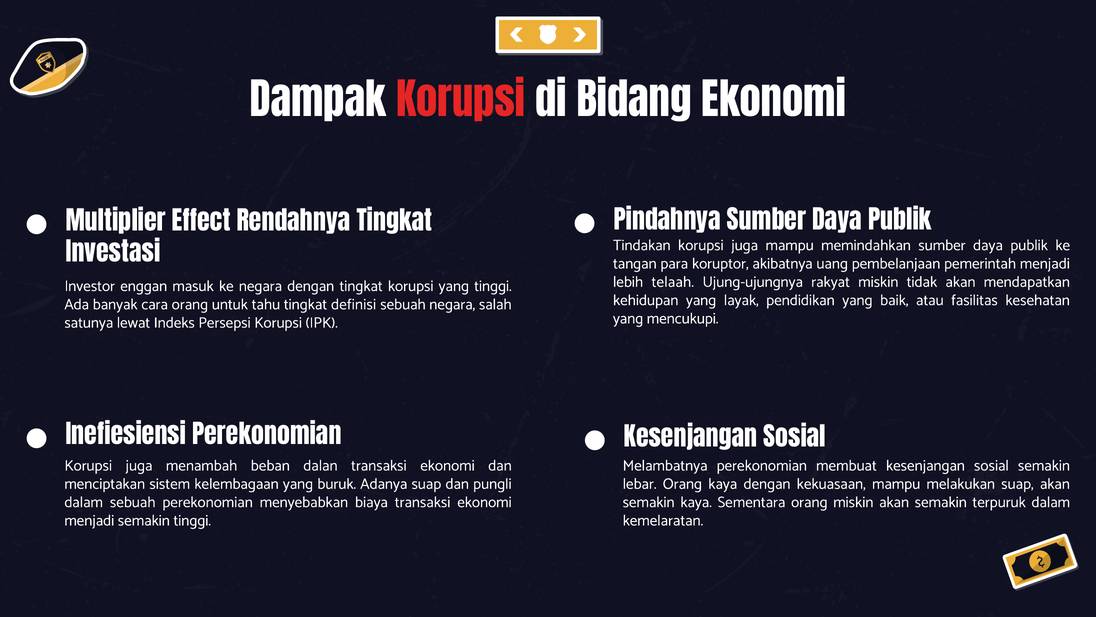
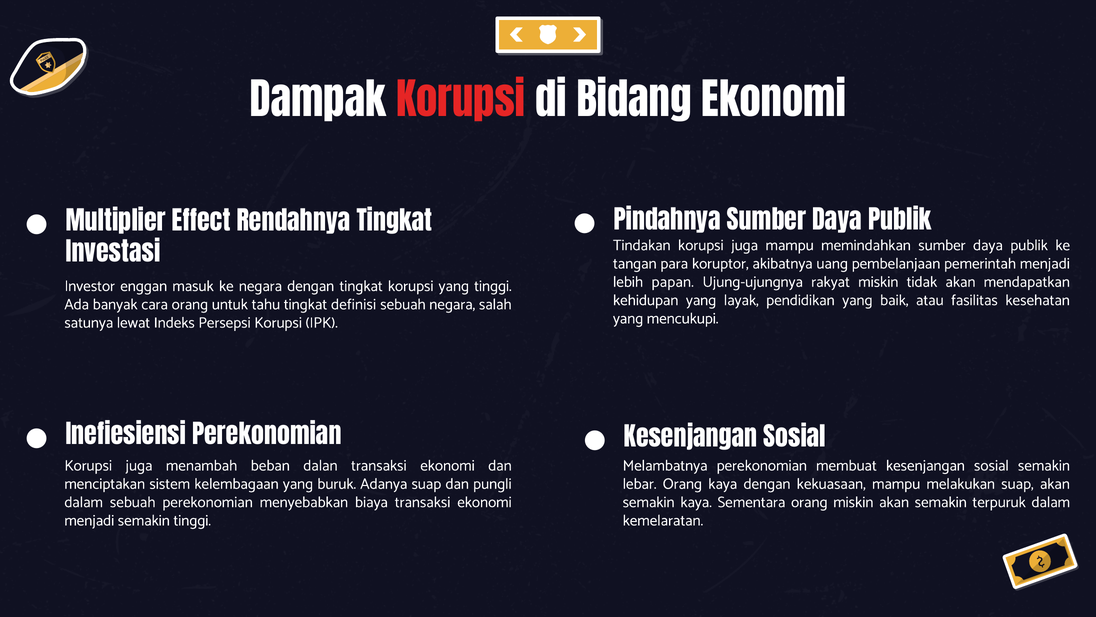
telaah: telaah -> papan
